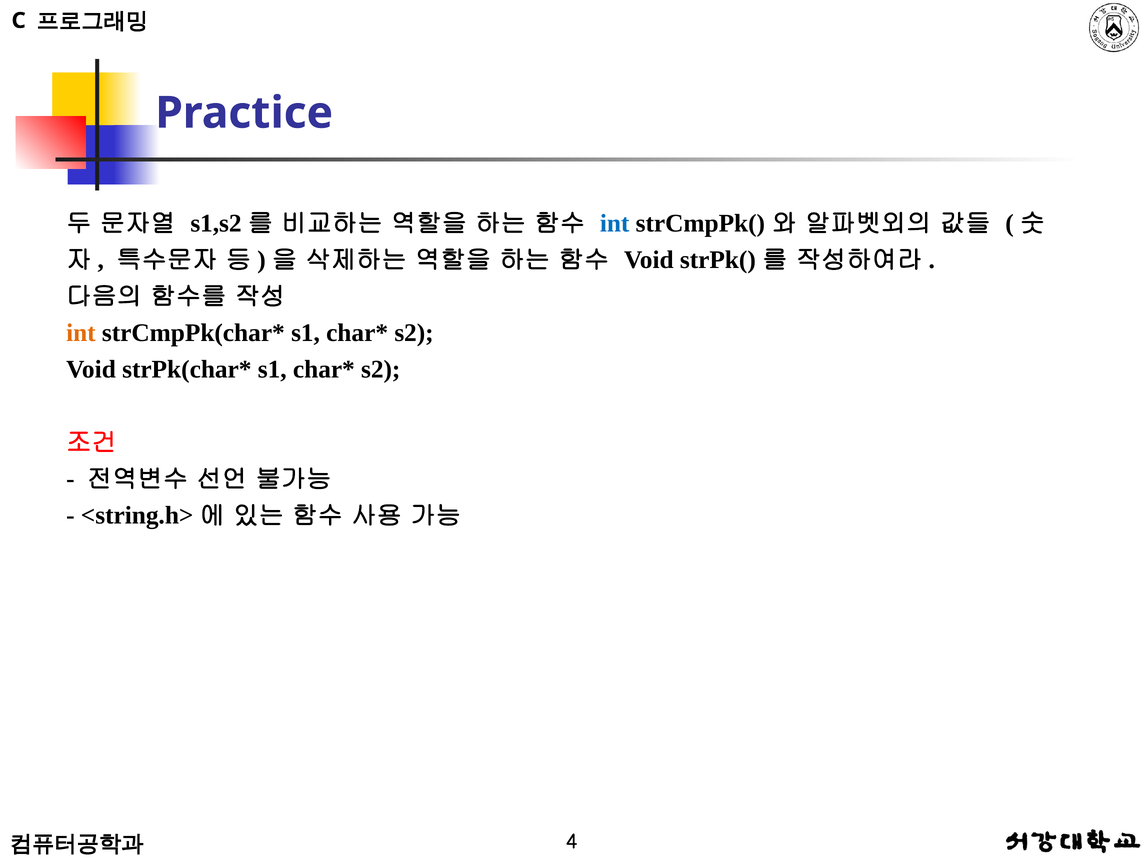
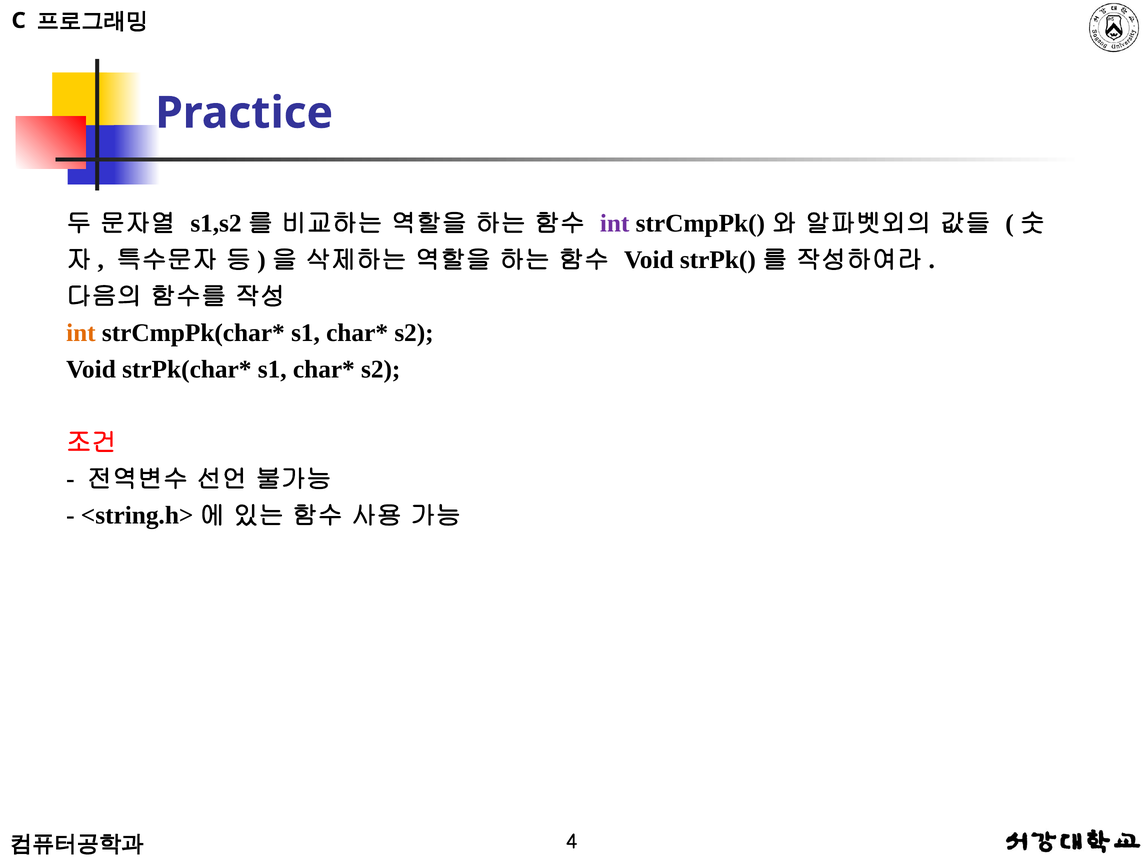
int at (615, 223) colour: blue -> purple
